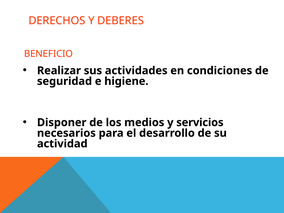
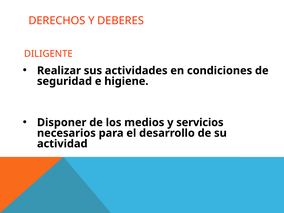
BENEFICIO: BENEFICIO -> DILIGENTE
